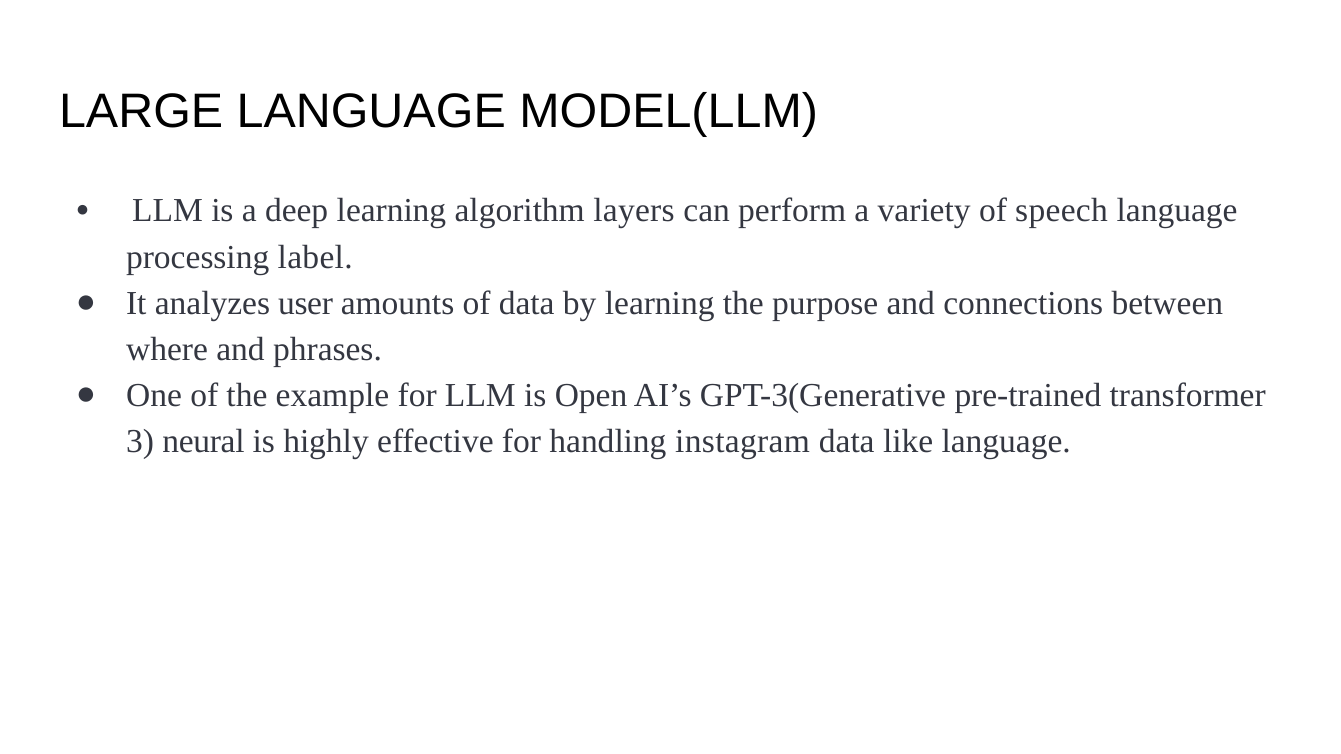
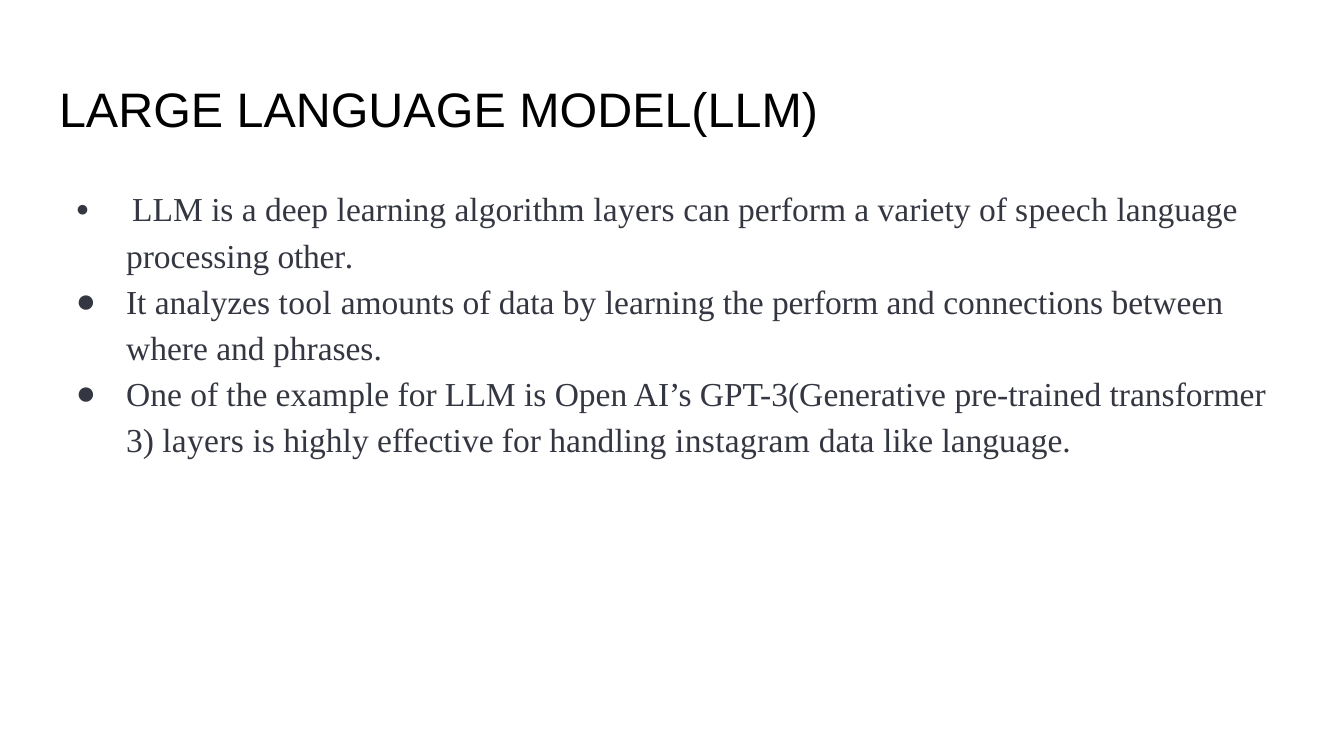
label: label -> other
user: user -> tool
the purpose: purpose -> perform
3 neural: neural -> layers
